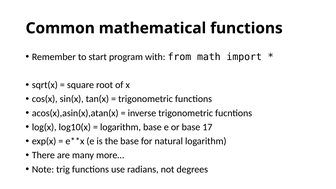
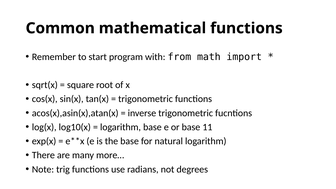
17: 17 -> 11
